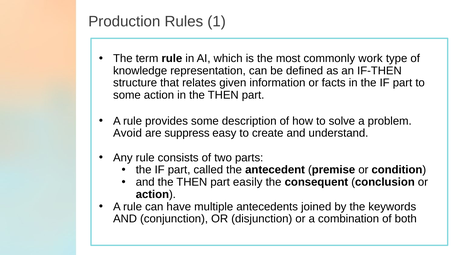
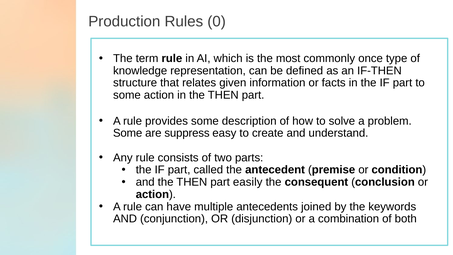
1: 1 -> 0
work: work -> once
Avoid at (128, 133): Avoid -> Some
